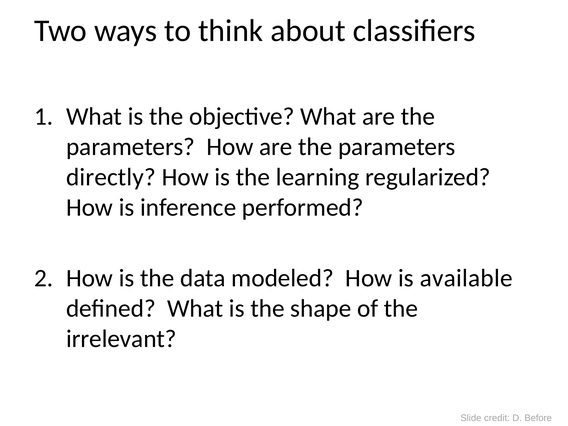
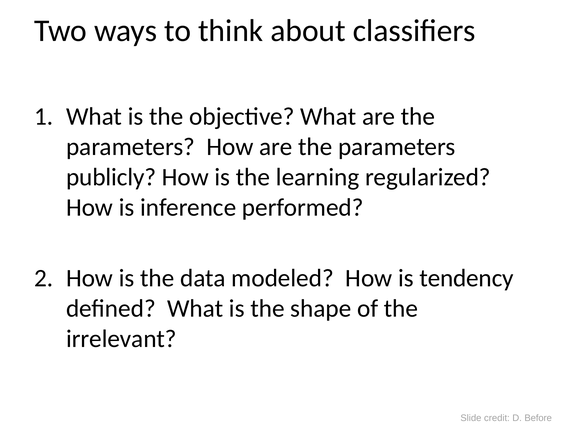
directly: directly -> publicly
available: available -> tendency
